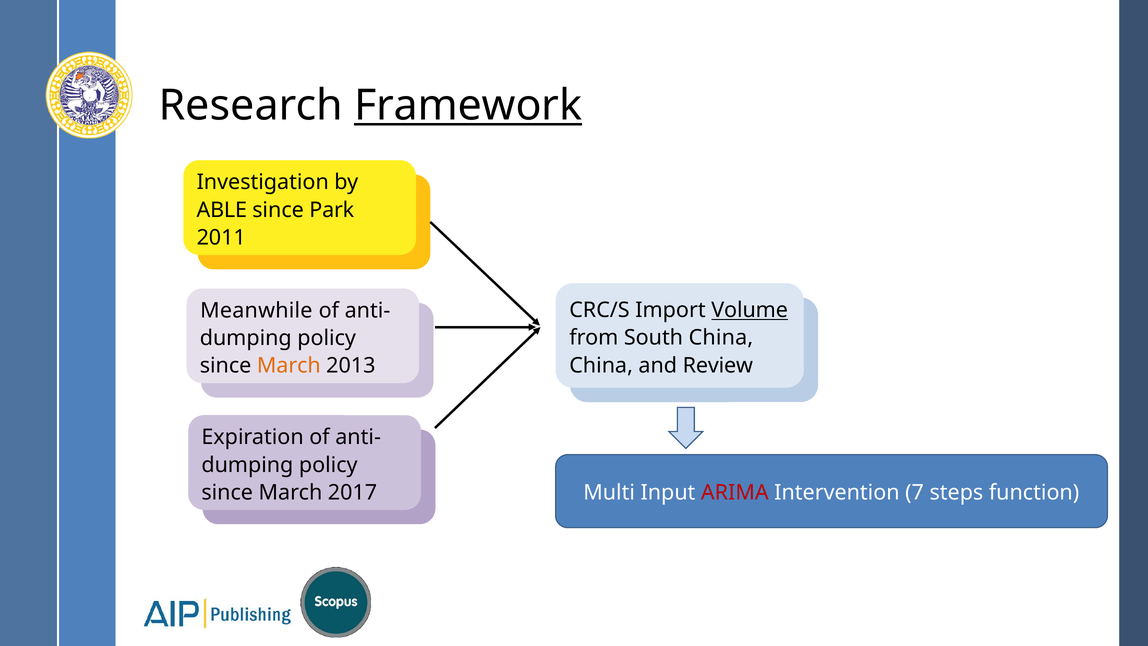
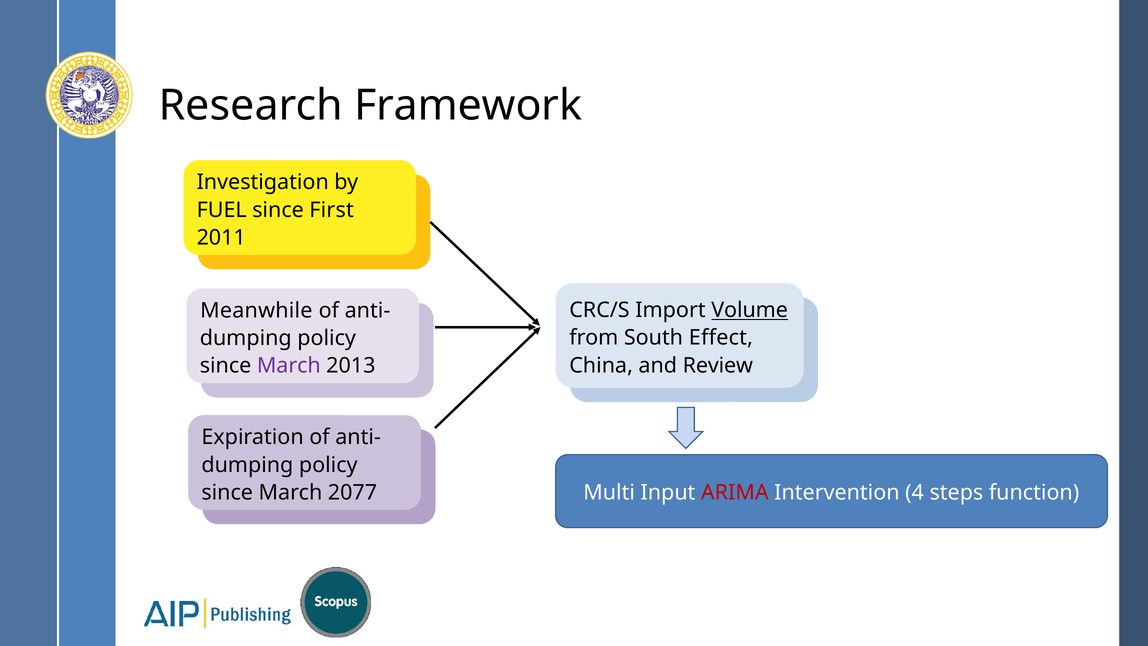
Framework underline: present -> none
ABLE: ABLE -> FUEL
Park: Park -> First
South China: China -> Effect
March at (289, 366) colour: orange -> purple
2017: 2017 -> 2077
7: 7 -> 4
